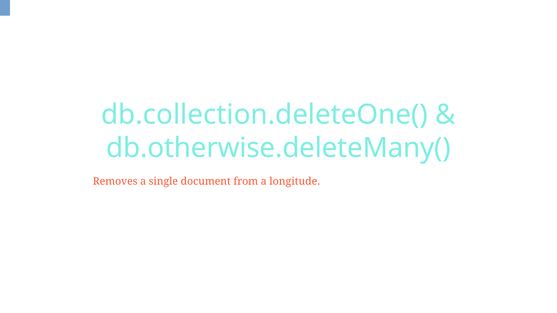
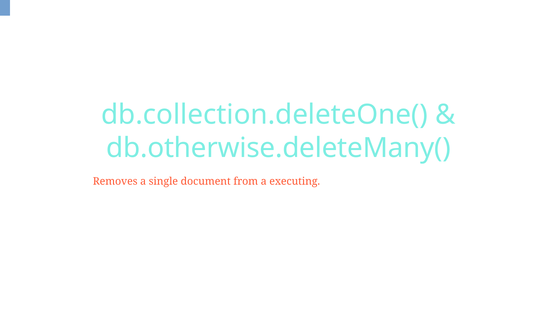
longitude: longitude -> executing
